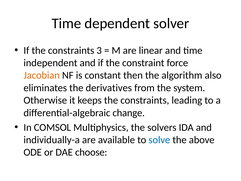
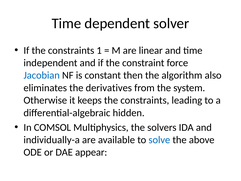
3: 3 -> 1
Jacobian colour: orange -> blue
change: change -> hidden
choose: choose -> appear
